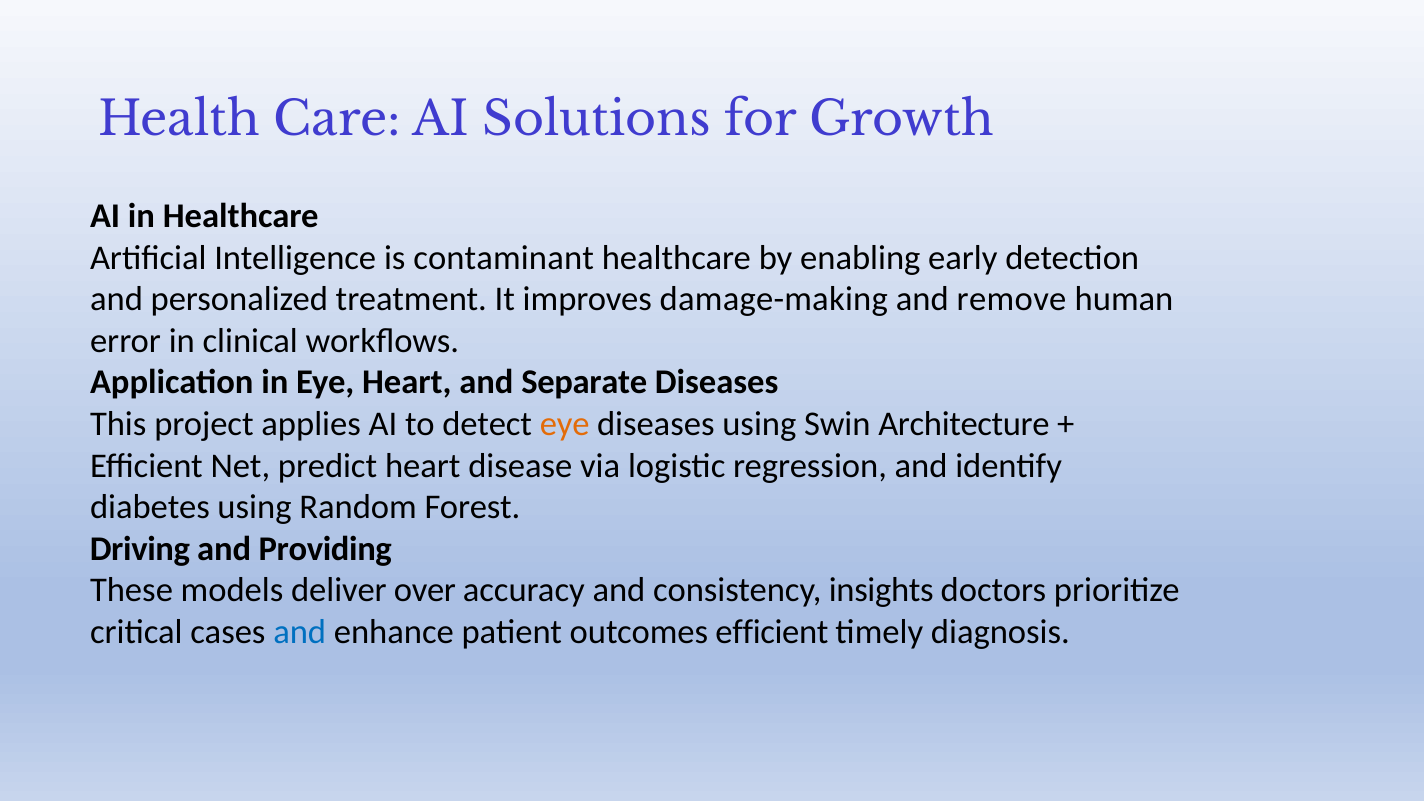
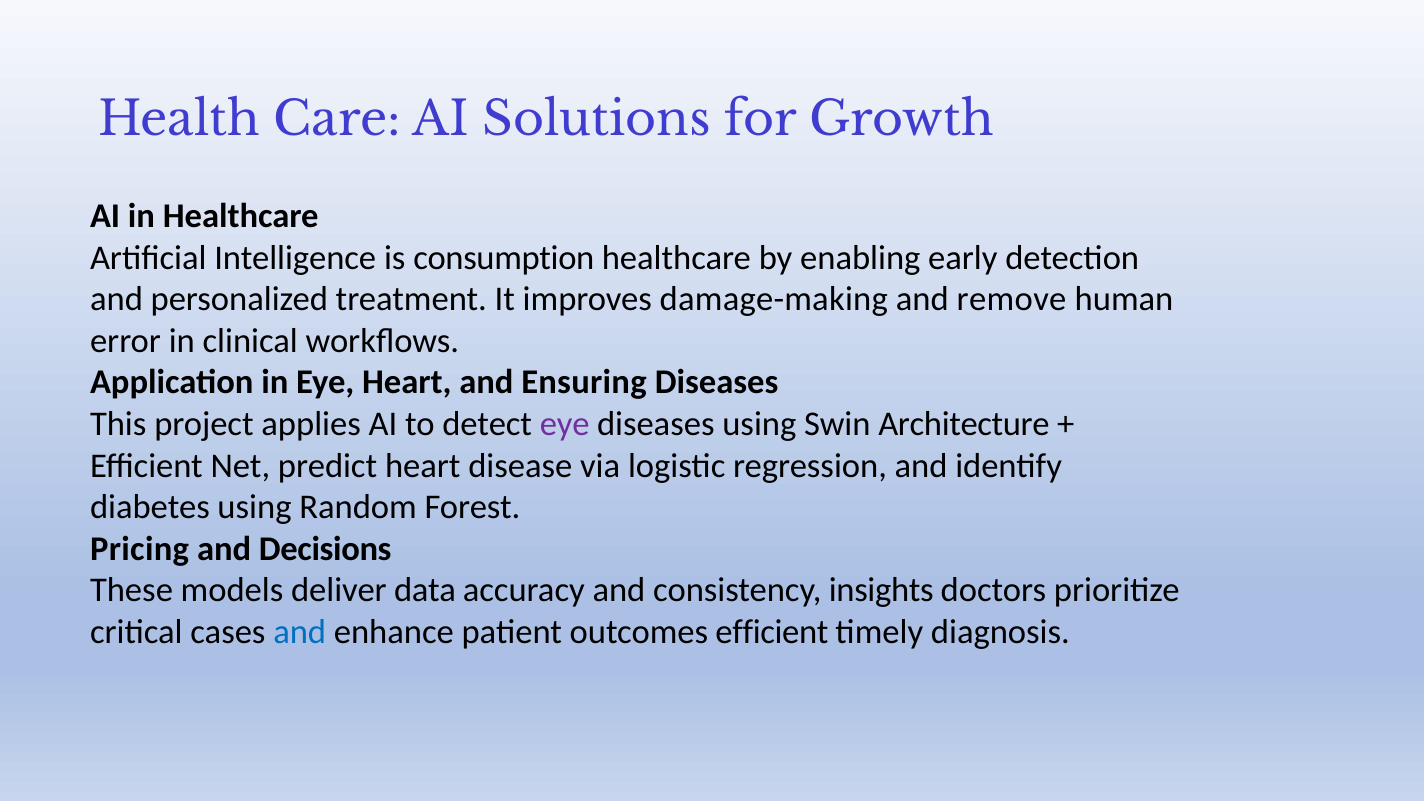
contaminant: contaminant -> consumption
Separate: Separate -> Ensuring
eye at (565, 424) colour: orange -> purple
Driving: Driving -> Pricing
Providing: Providing -> Decisions
over: over -> data
